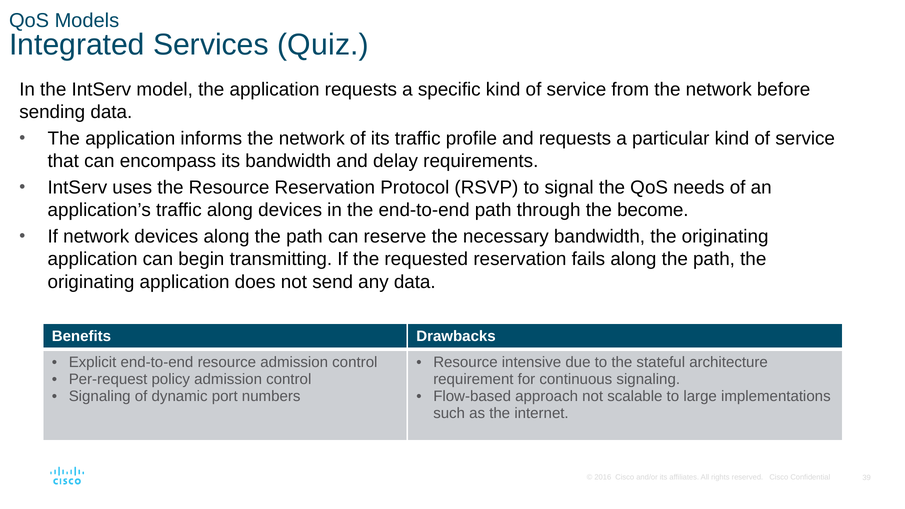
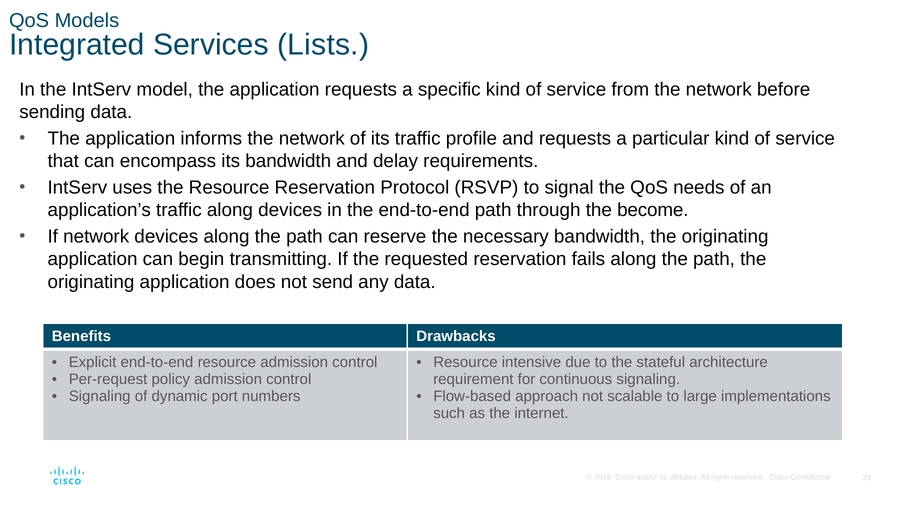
Quiz: Quiz -> Lists
